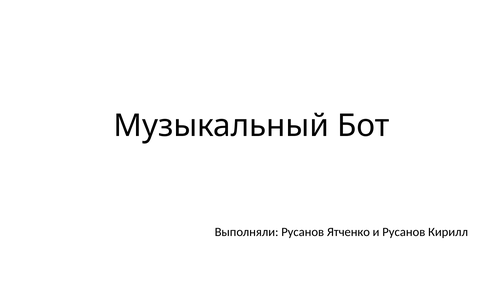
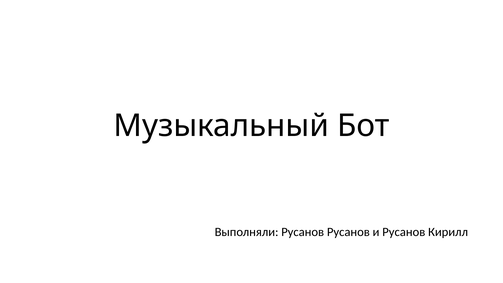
Русанов Ятченко: Ятченко -> Русанов
